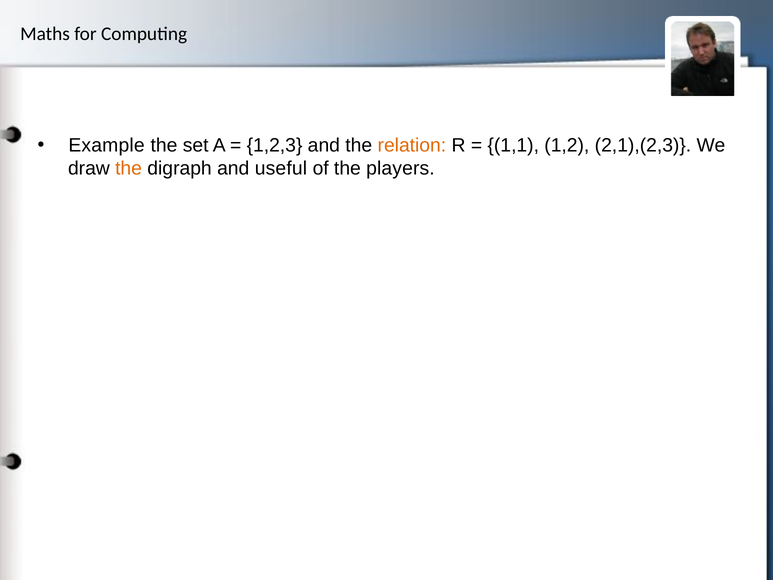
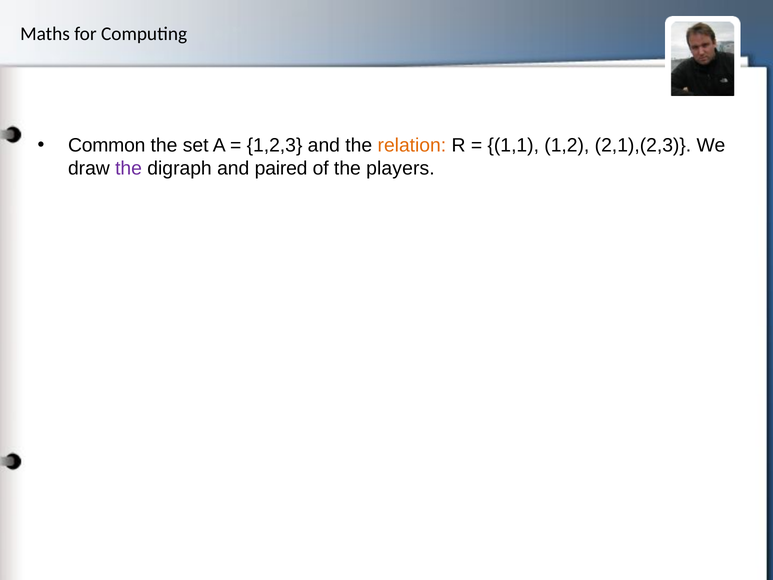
Example: Example -> Common
the at (129, 168) colour: orange -> purple
useful: useful -> paired
